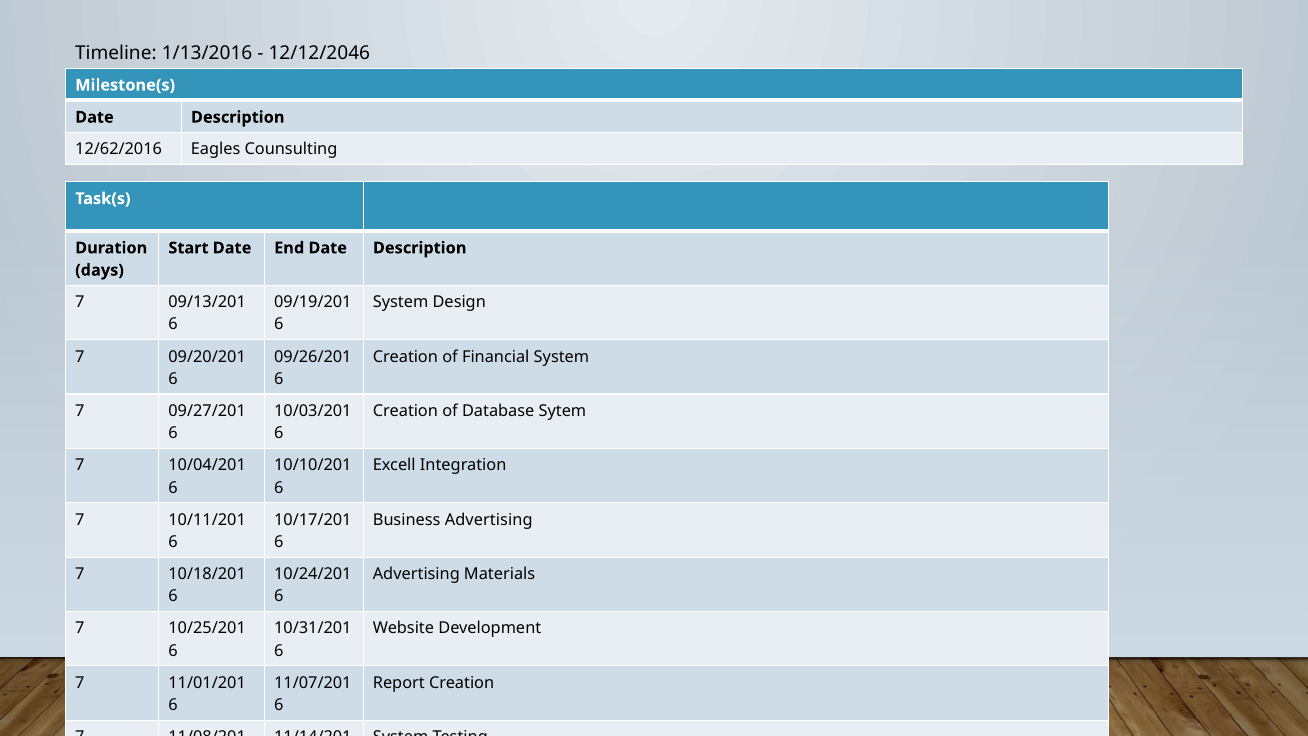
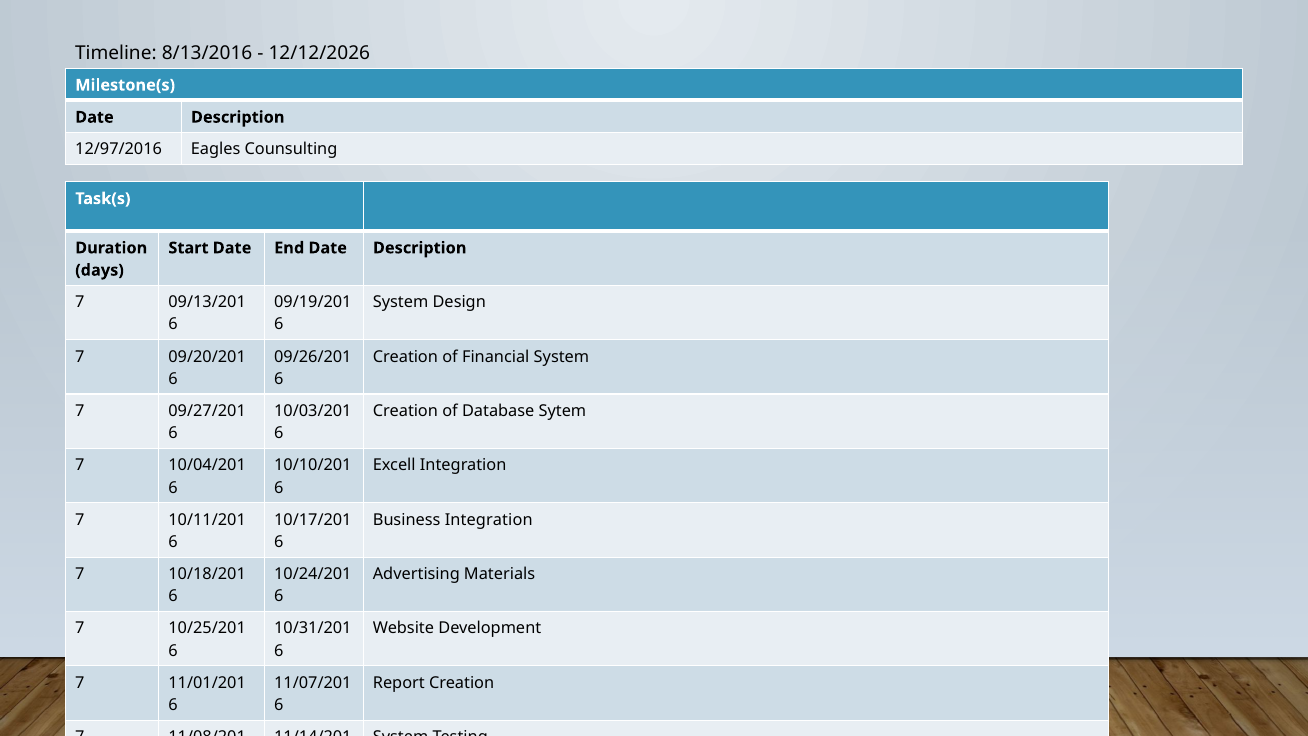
1/13/2016: 1/13/2016 -> 8/13/2016
12/12/2046: 12/12/2046 -> 12/12/2026
12/62/2016: 12/62/2016 -> 12/97/2016
Business Advertising: Advertising -> Integration
